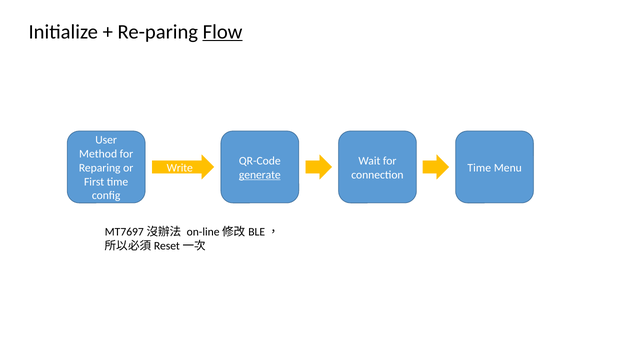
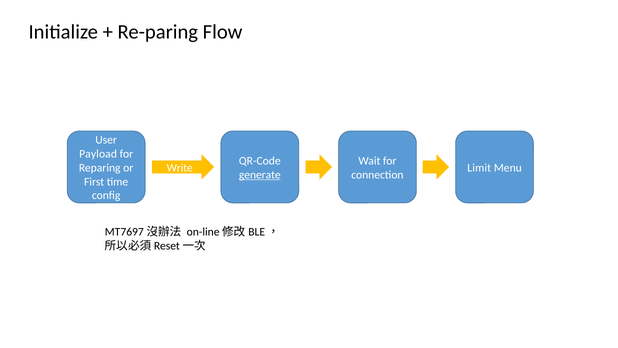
Flow underline: present -> none
Method: Method -> Payload
Time at (479, 168): Time -> Limit
